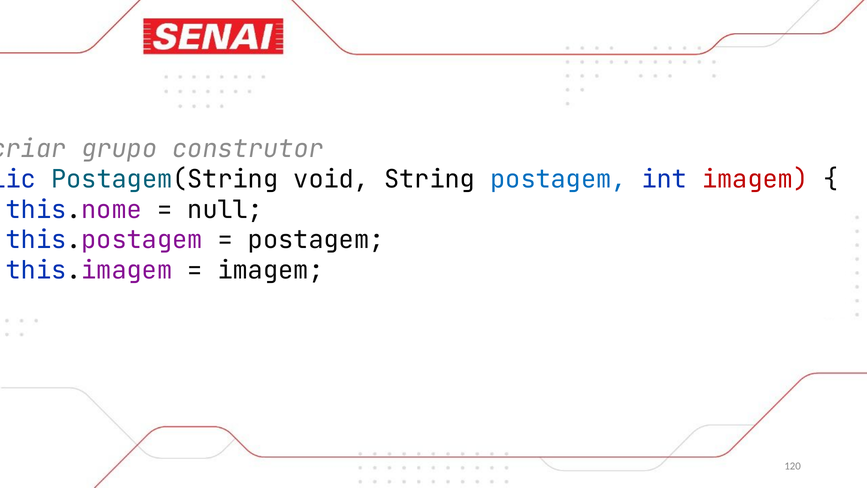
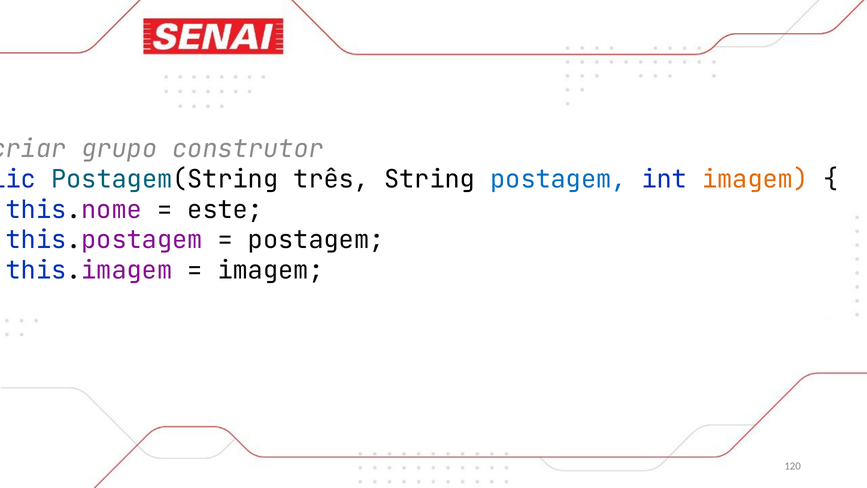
void: void -> três
imagem at (755, 179) colour: red -> orange
null: null -> este
